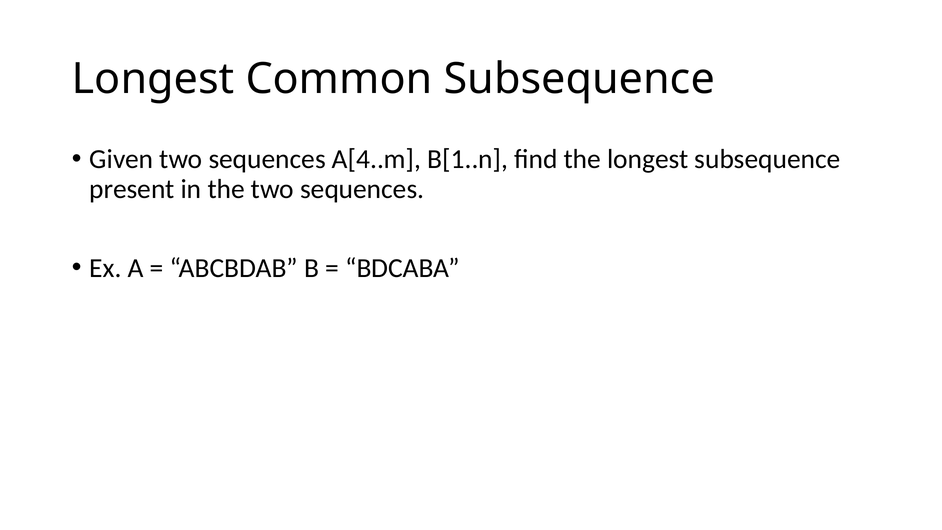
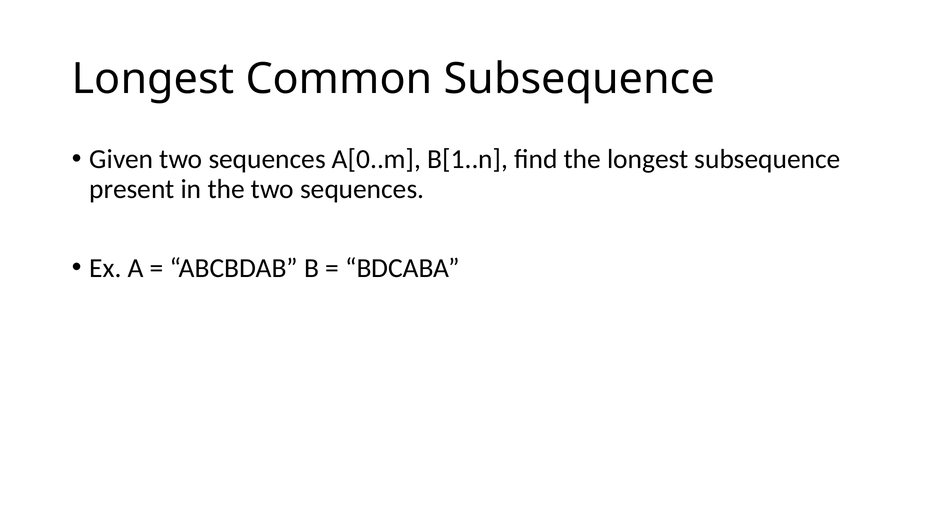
A[4..m: A[4..m -> A[0..m
